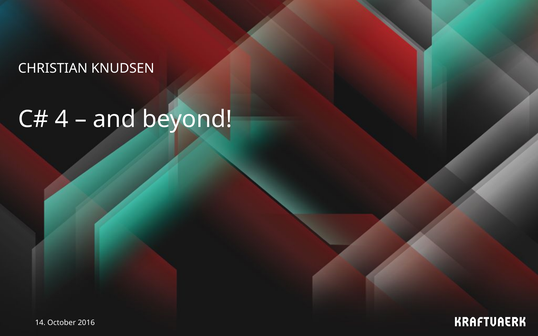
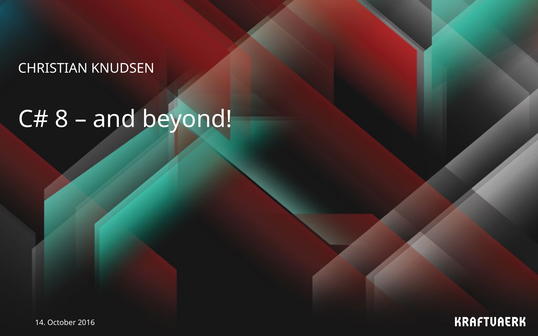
4: 4 -> 8
